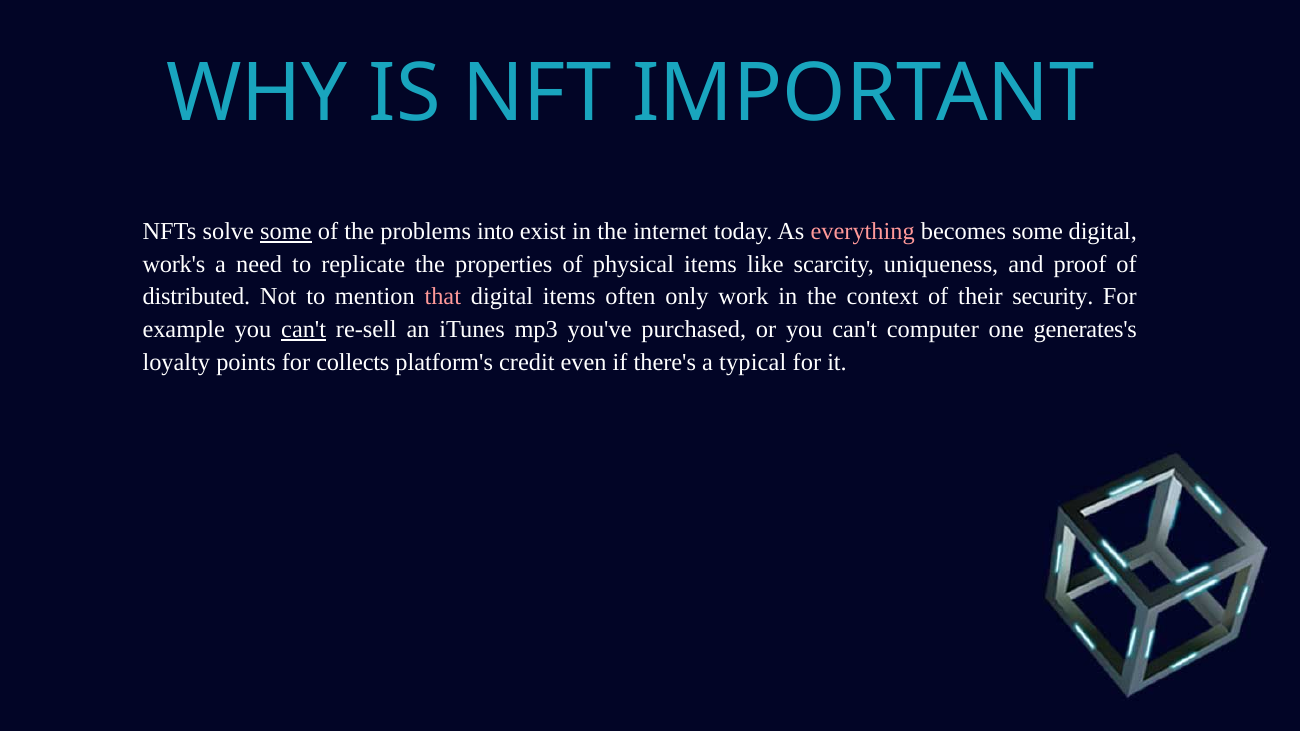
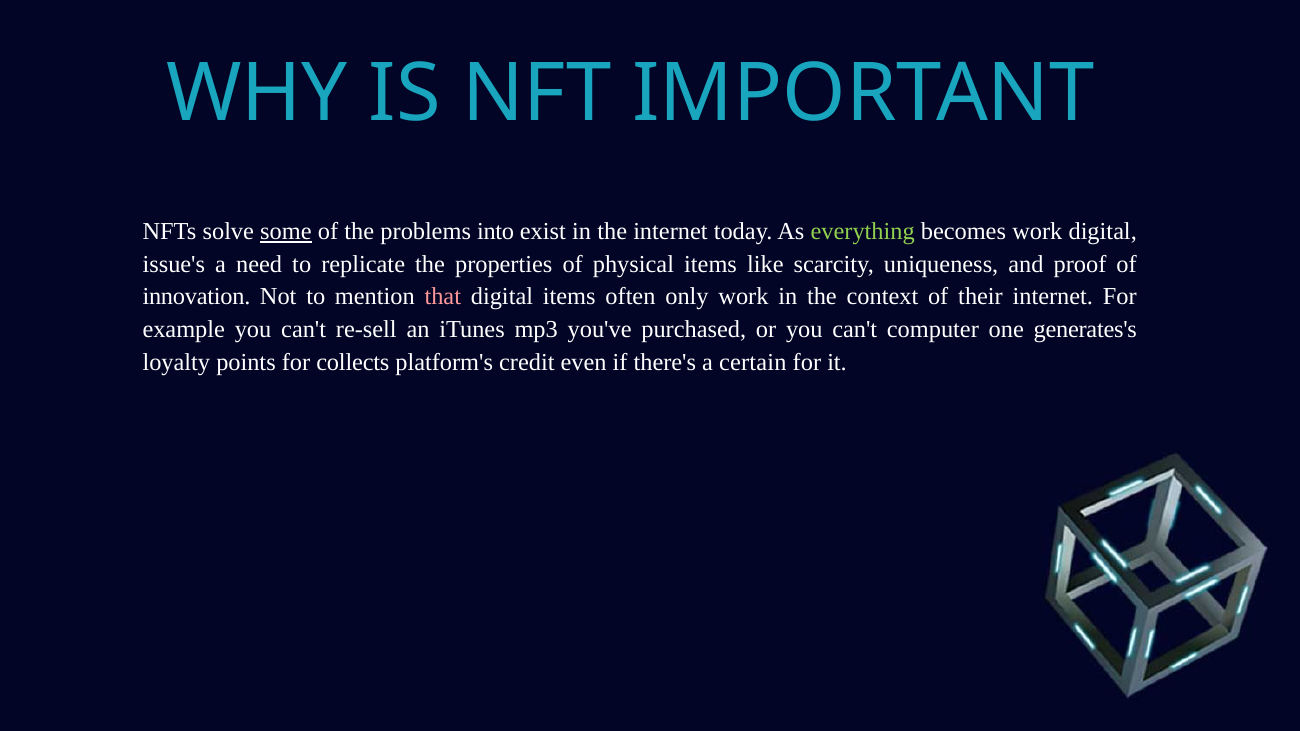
everything colour: pink -> light green
becomes some: some -> work
work's: work's -> issue's
distributed: distributed -> innovation
their security: security -> internet
can't at (304, 330) underline: present -> none
typical: typical -> certain
